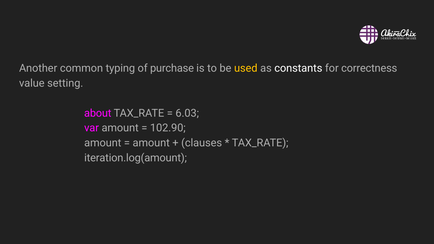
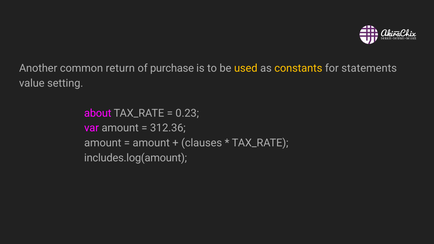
typing: typing -> return
constants colour: white -> yellow
correctness: correctness -> statements
6.03: 6.03 -> 0.23
102.90: 102.90 -> 312.36
iteration.log(amount: iteration.log(amount -> includes.log(amount
